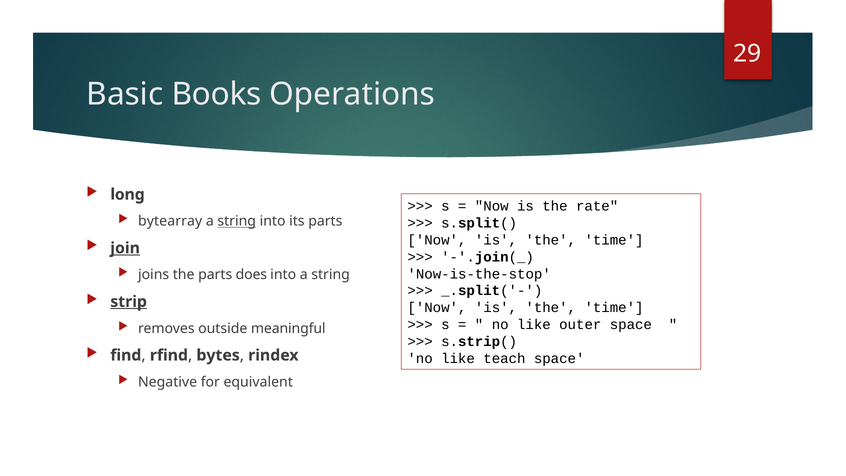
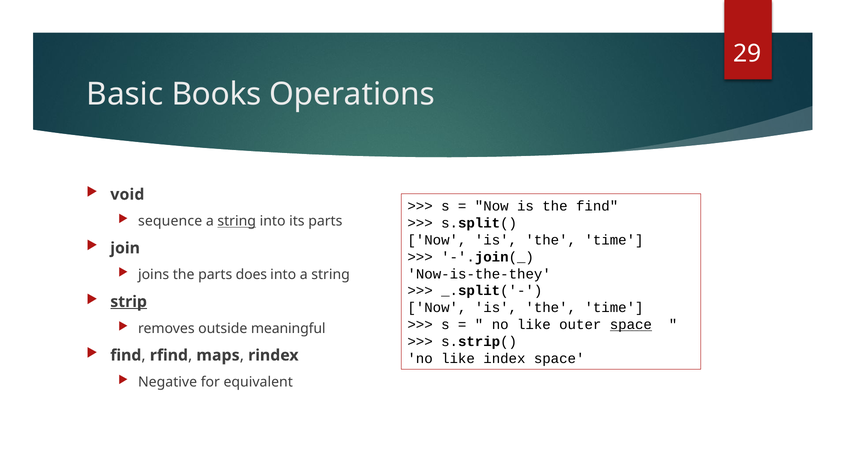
long: long -> void
the rate: rate -> find
bytearray: bytearray -> sequence
join underline: present -> none
Now-is-the-stop: Now-is-the-stop -> Now-is-the-they
space at (631, 325) underline: none -> present
bytes: bytes -> maps
teach: teach -> index
